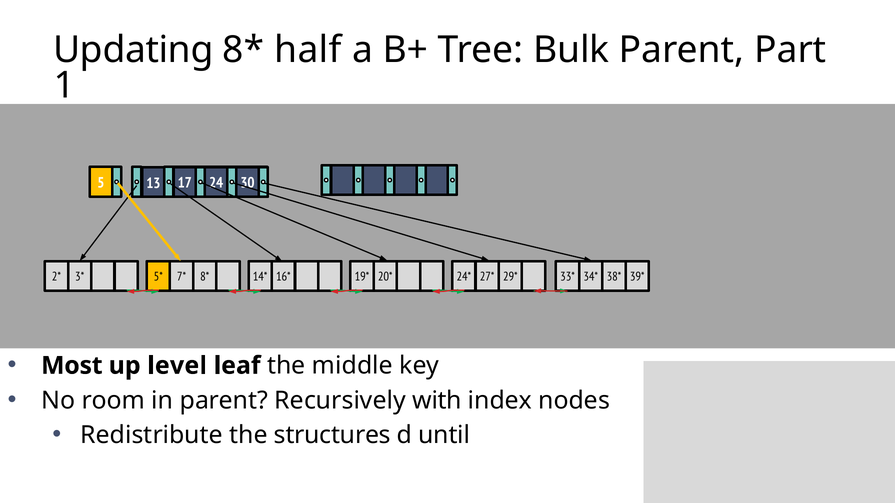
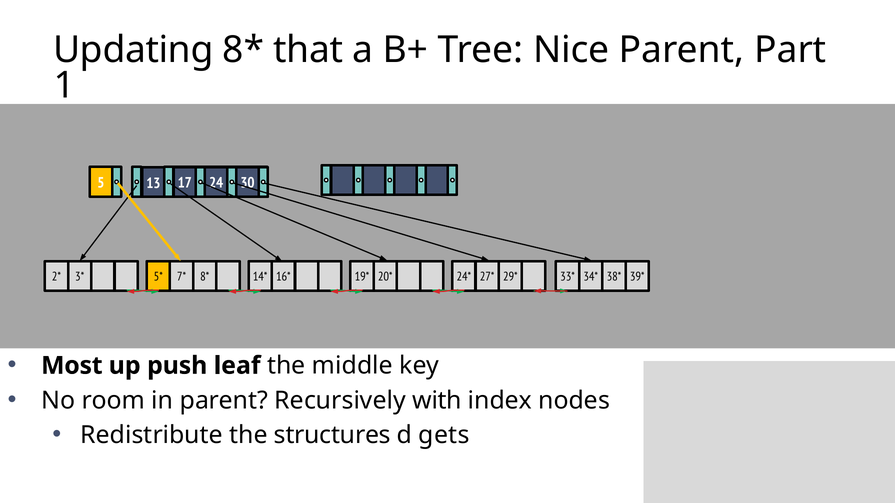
half: half -> that
Bulk: Bulk -> Nice
level: level -> push
until: until -> gets
